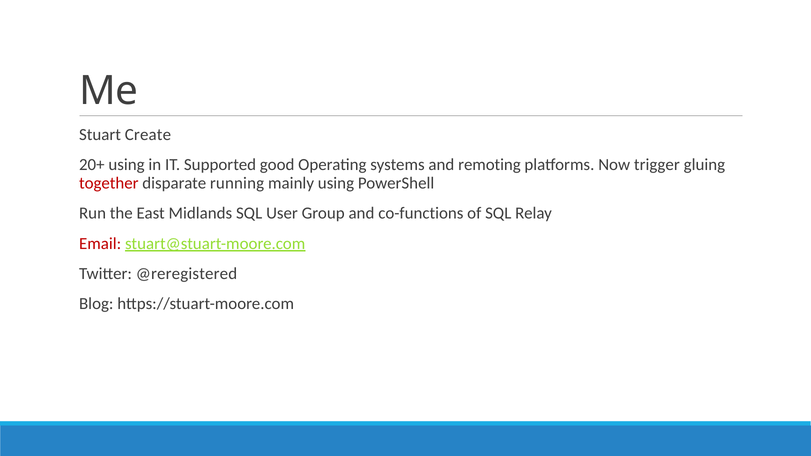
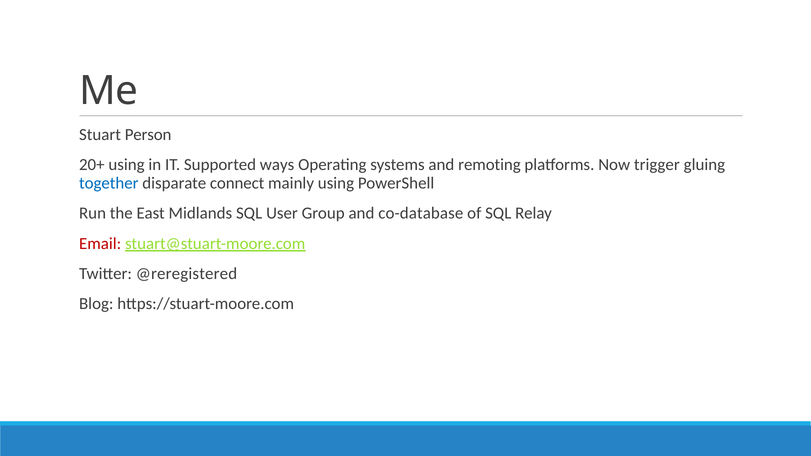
Create: Create -> Person
good: good -> ways
together colour: red -> blue
running: running -> connect
co-functions: co-functions -> co-database
